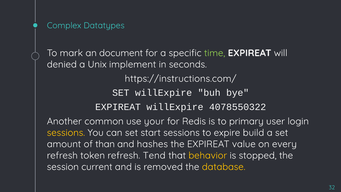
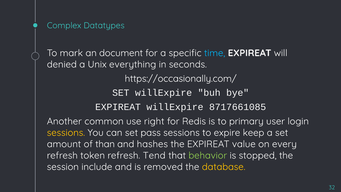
time colour: light green -> light blue
implement: implement -> everything
https://instructions.com/: https://instructions.com/ -> https://occasionally.com/
4078550322: 4078550322 -> 8717661085
your: your -> right
start: start -> pass
build: build -> keep
behavior colour: yellow -> light green
current: current -> include
